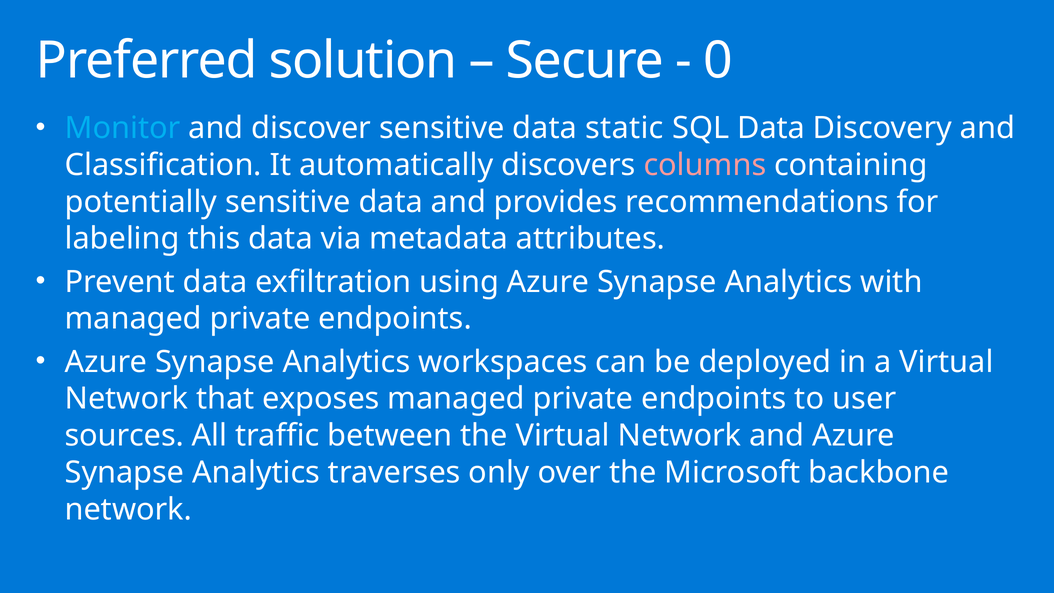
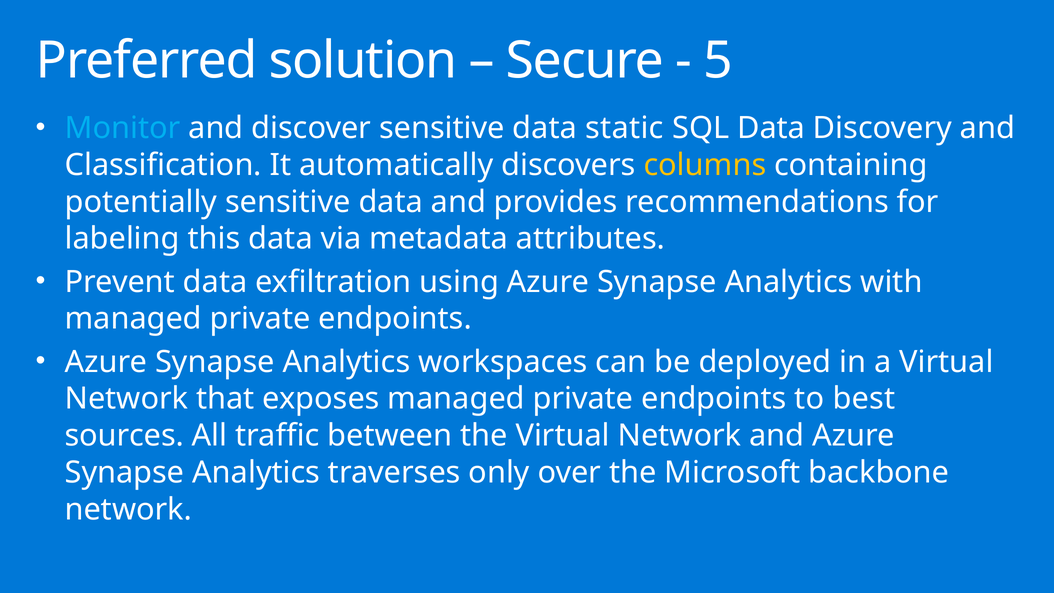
0: 0 -> 5
columns colour: pink -> yellow
user: user -> best
